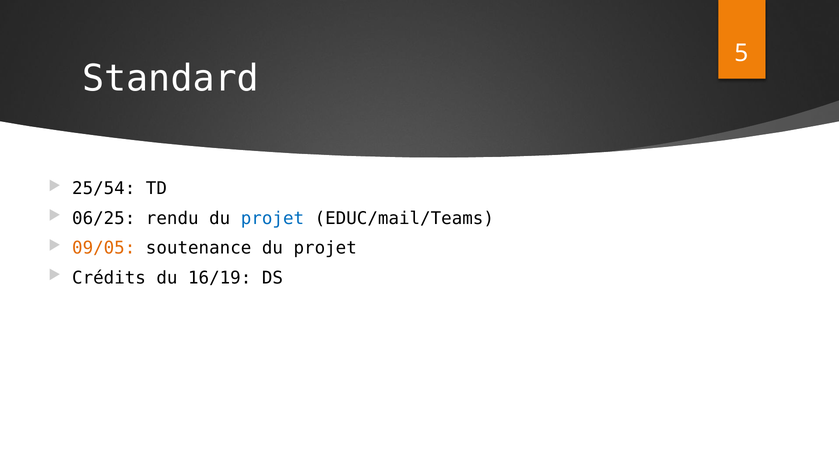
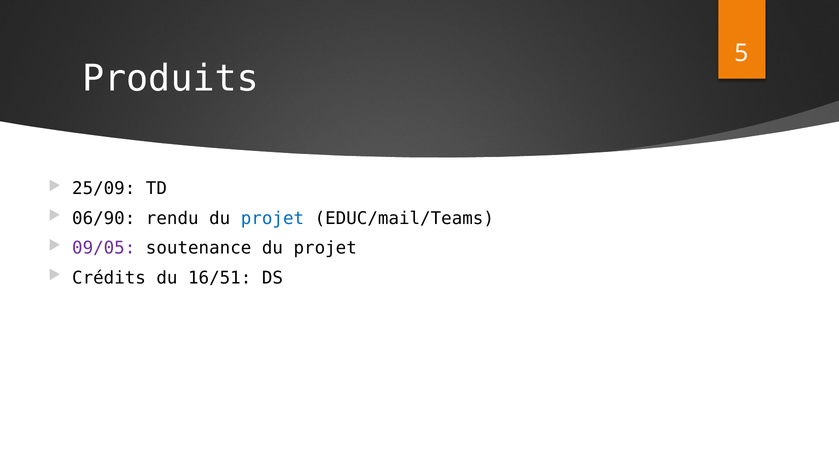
Standard: Standard -> Produits
25/54: 25/54 -> 25/09
06/25: 06/25 -> 06/90
09/05 colour: orange -> purple
16/19: 16/19 -> 16/51
